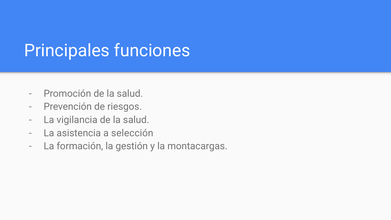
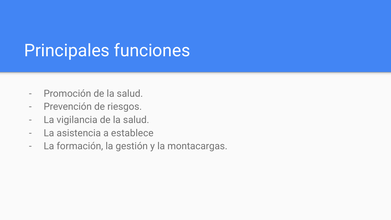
selección: selección -> establece
